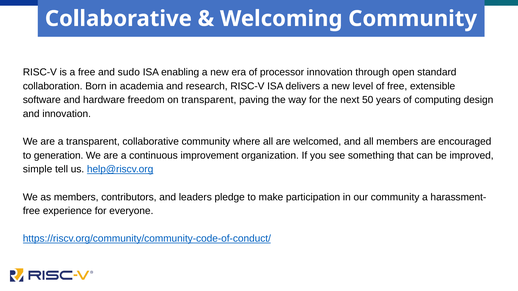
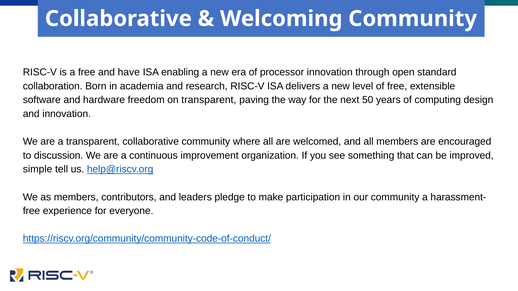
sudo: sudo -> have
generation: generation -> discussion
